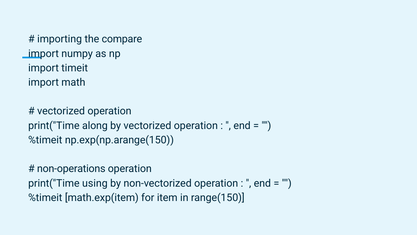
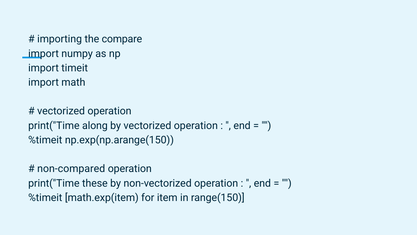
non-operations: non-operations -> non-compared
using: using -> these
